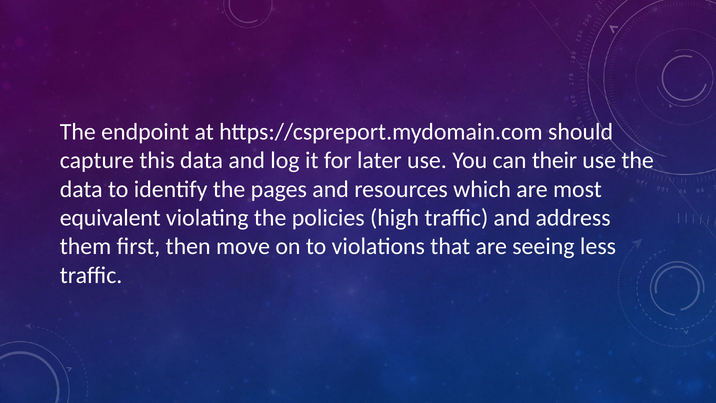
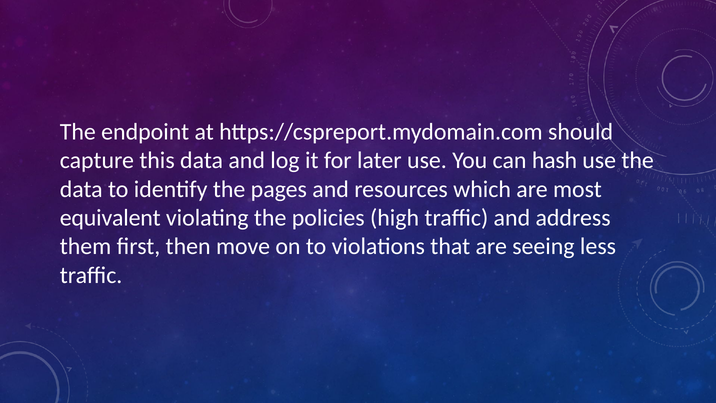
their: their -> hash
